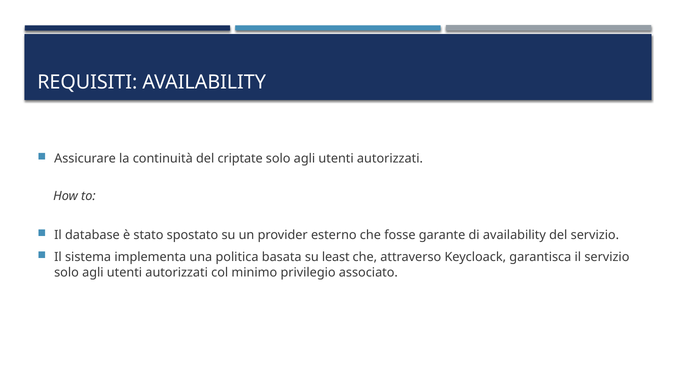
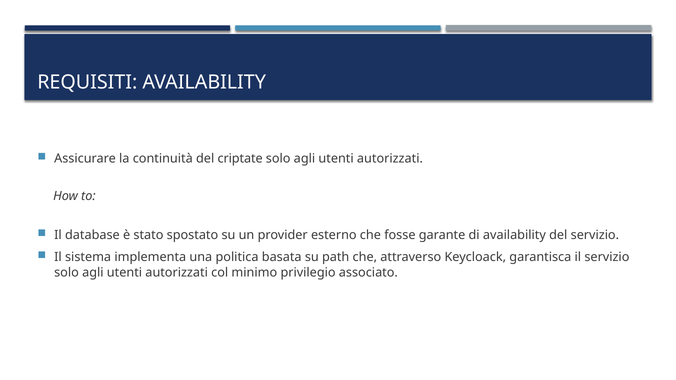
least: least -> path
